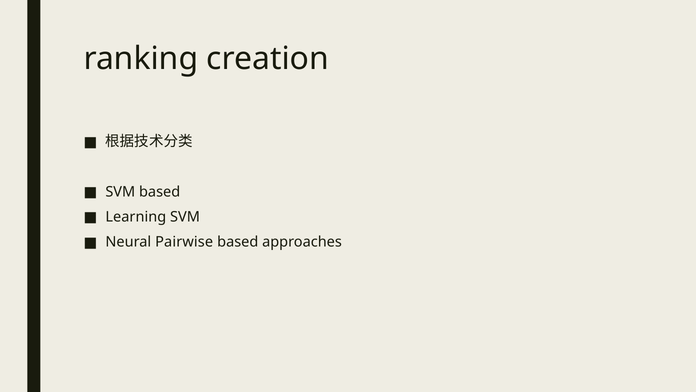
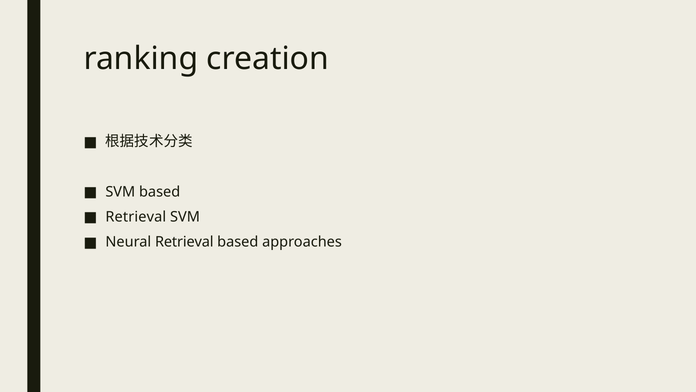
Learning at (136, 217): Learning -> Retrieval
Neural Pairwise: Pairwise -> Retrieval
